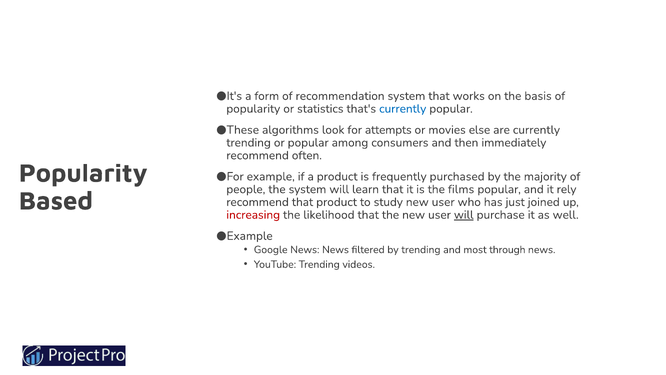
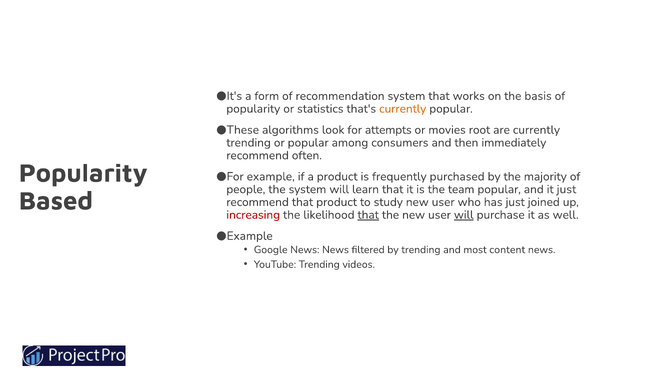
currently at (403, 109) colour: blue -> orange
else: else -> root
films: films -> team
it rely: rely -> just
that at (368, 215) underline: none -> present
through: through -> content
